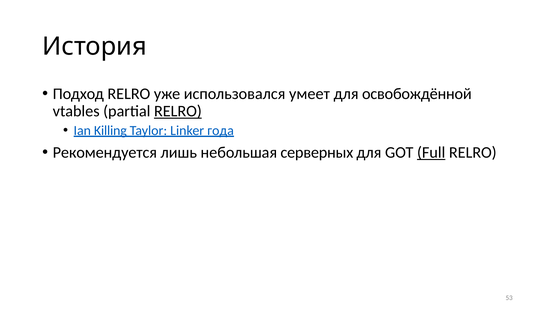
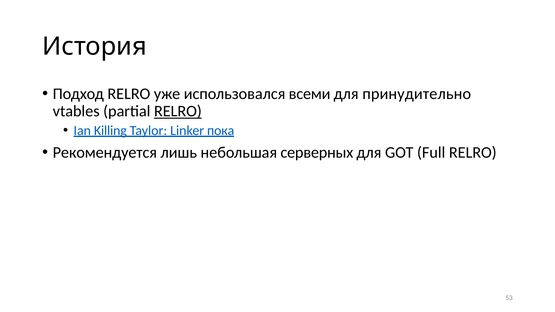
умеет: умеет -> всеми
освобождённой: освобождённой -> принудительно
года: года -> пока
Full underline: present -> none
